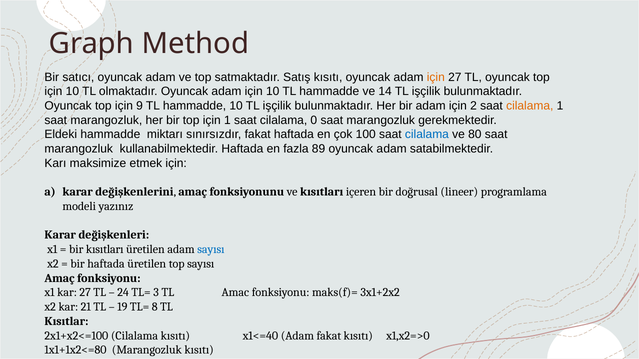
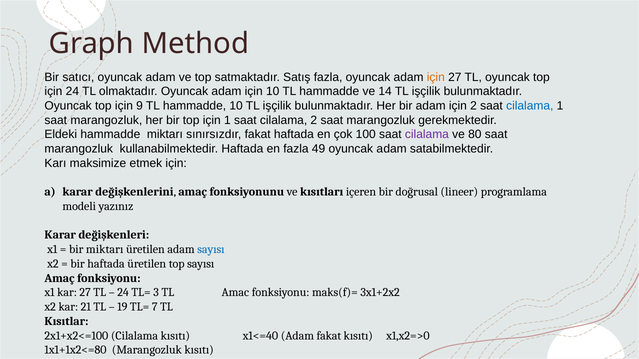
Satış kısıtı: kısıtı -> fazla
10 at (72, 92): 10 -> 24
cilalama at (530, 106) colour: orange -> blue
cilalama 0: 0 -> 2
cilalama at (427, 135) colour: blue -> purple
89: 89 -> 49
bir kısıtları: kısıtları -> miktarı
8: 8 -> 7
